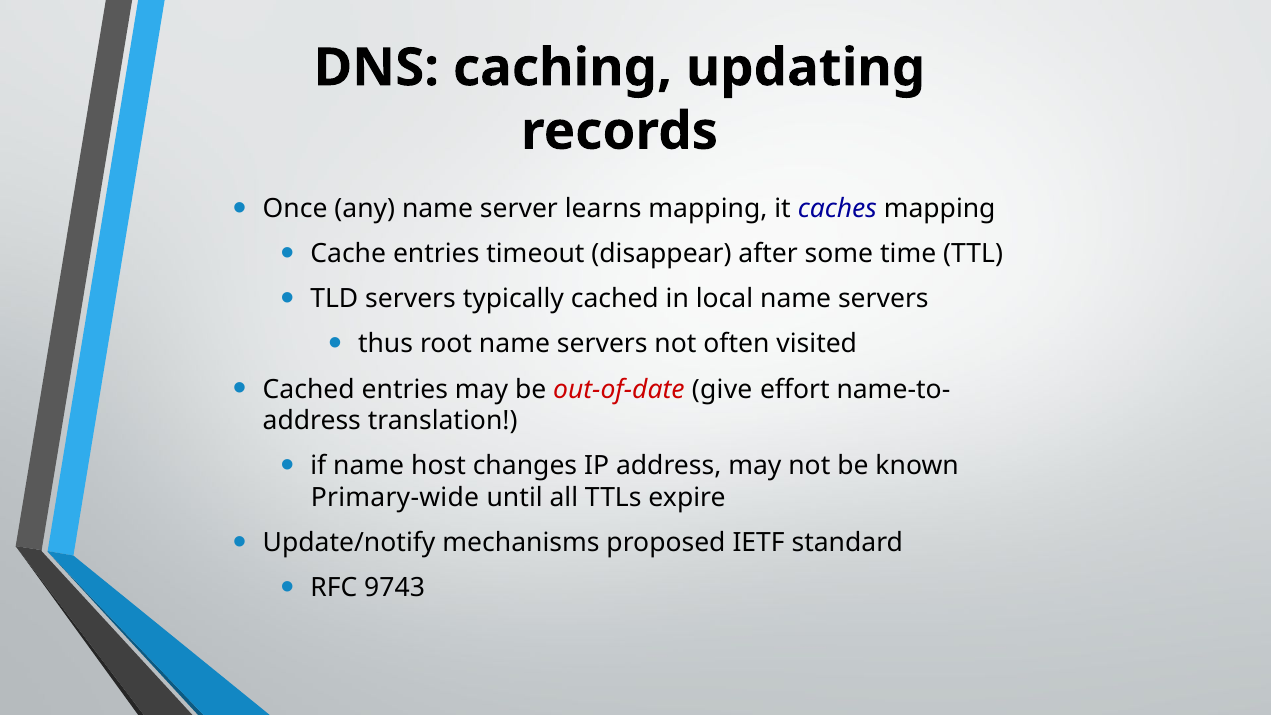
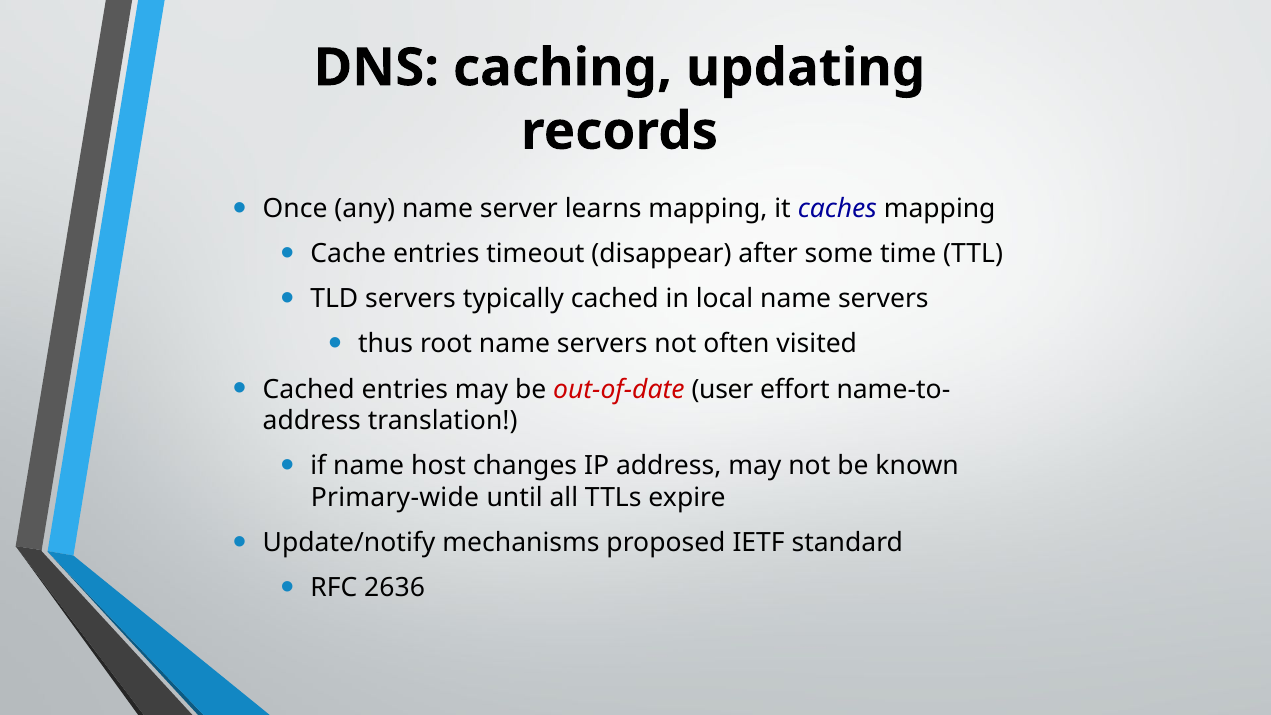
give: give -> user
9743: 9743 -> 2636
